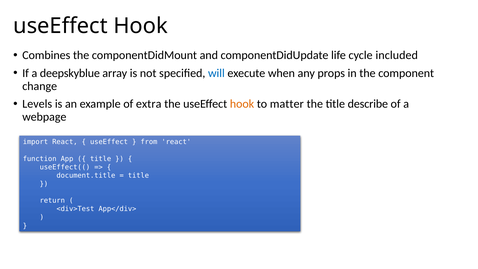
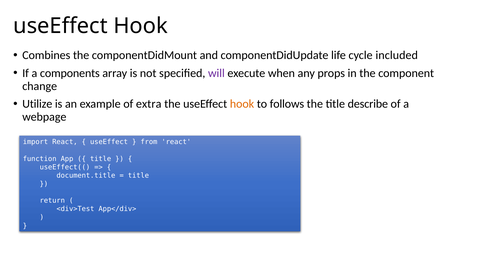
deepskyblue: deepskyblue -> components
will colour: blue -> purple
Levels: Levels -> Utilize
matter: matter -> follows
